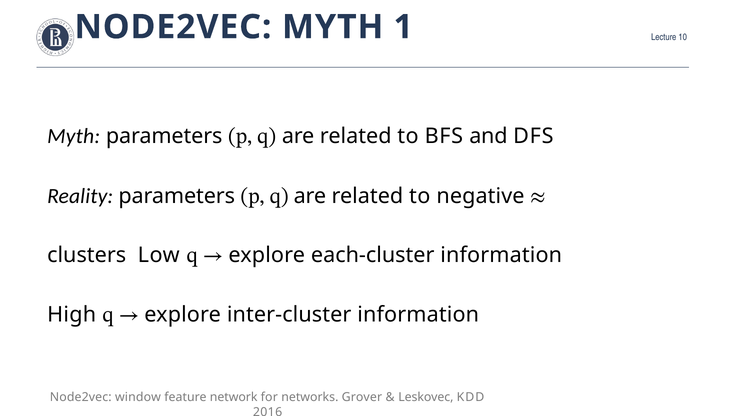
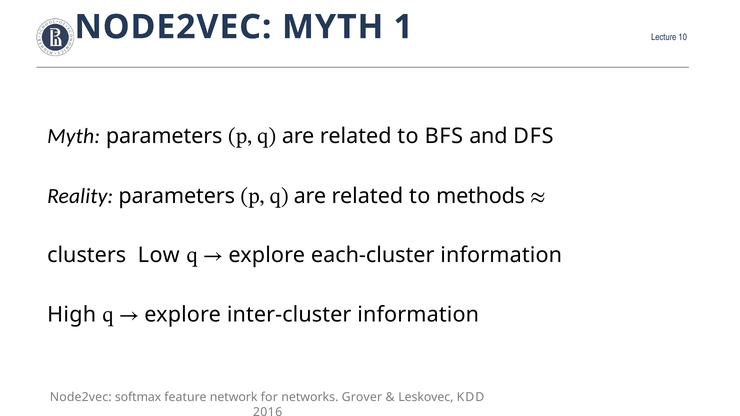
negative: negative -> methods
window: window -> softmax
